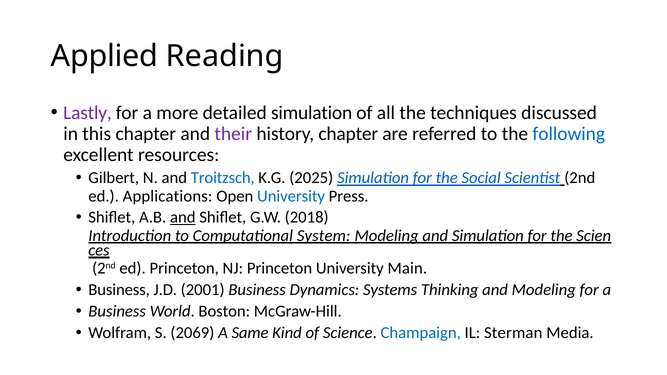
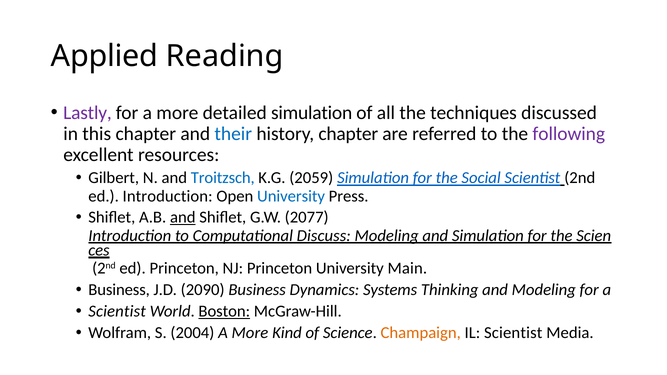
their colour: purple -> blue
following colour: blue -> purple
2025: 2025 -> 2059
ed Applications: Applications -> Introduction
2018: 2018 -> 2077
System: System -> Discuss
2001: 2001 -> 2090
Business at (117, 311): Business -> Scientist
Boston underline: none -> present
2069: 2069 -> 2004
Same at (250, 333): Same -> More
Champaign colour: blue -> orange
IL Sterman: Sterman -> Scientist
